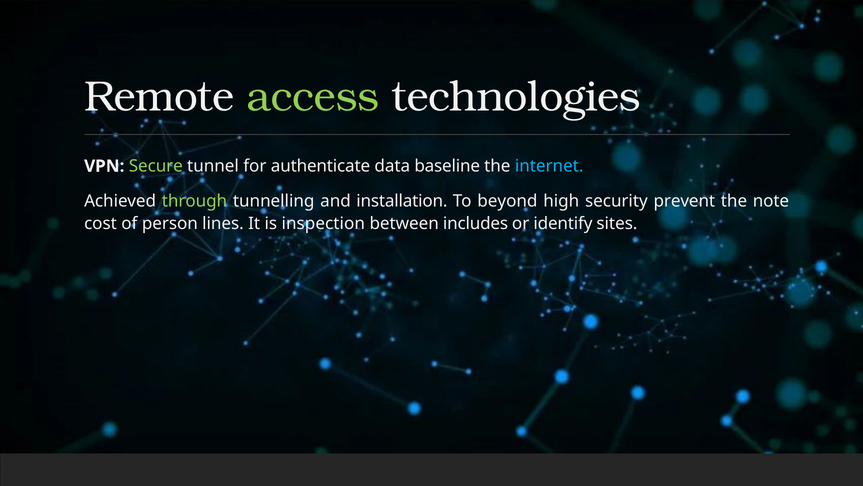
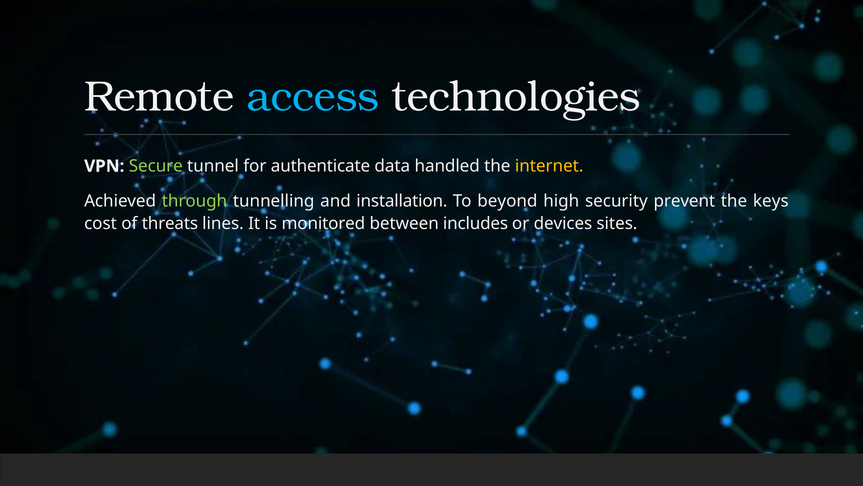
access colour: light green -> light blue
baseline: baseline -> handled
internet colour: light blue -> yellow
note: note -> keys
person: person -> threats
inspection: inspection -> monitored
identify: identify -> devices
